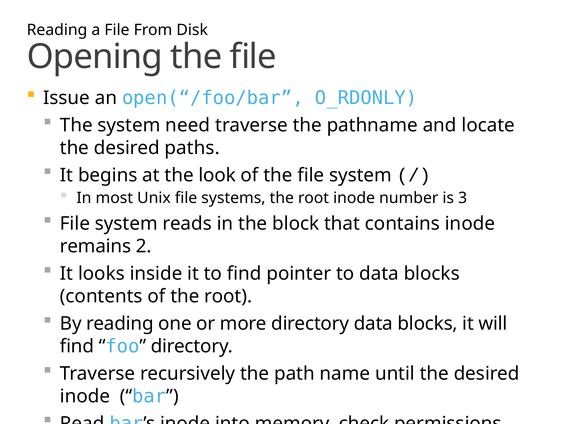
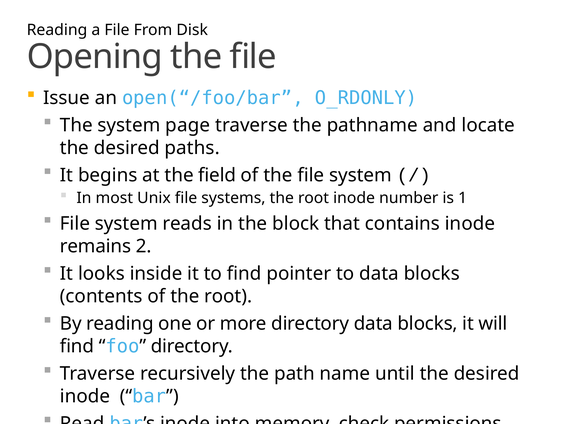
need: need -> page
look: look -> field
3: 3 -> 1
